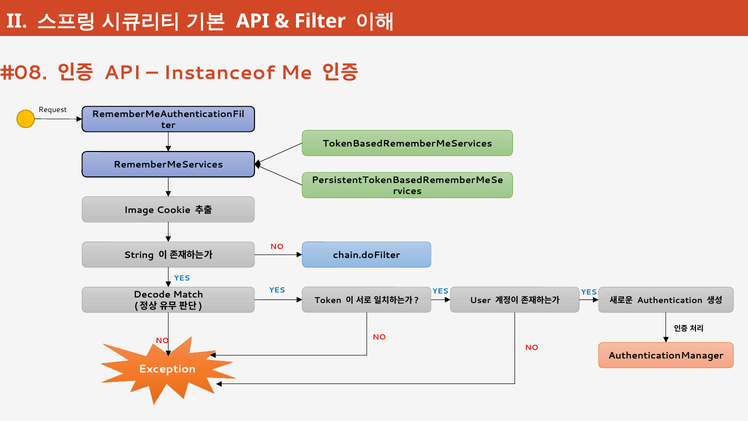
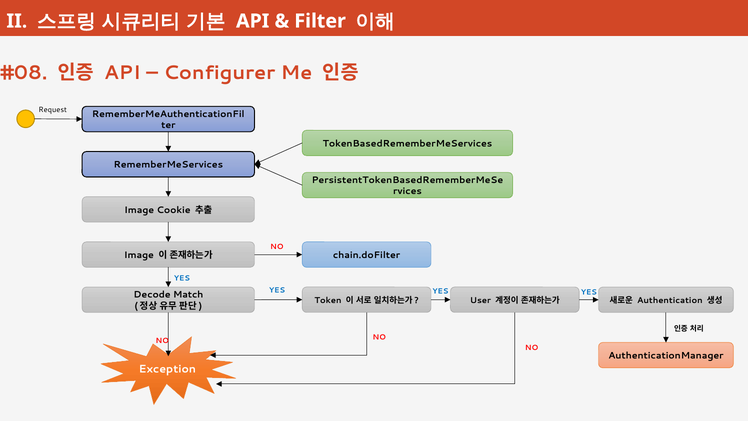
Instanceof: Instanceof -> Configurer
String at (139, 255): String -> Image
